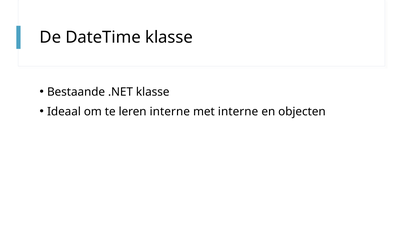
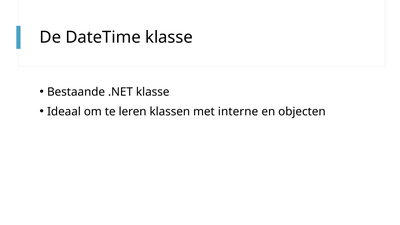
leren interne: interne -> klassen
